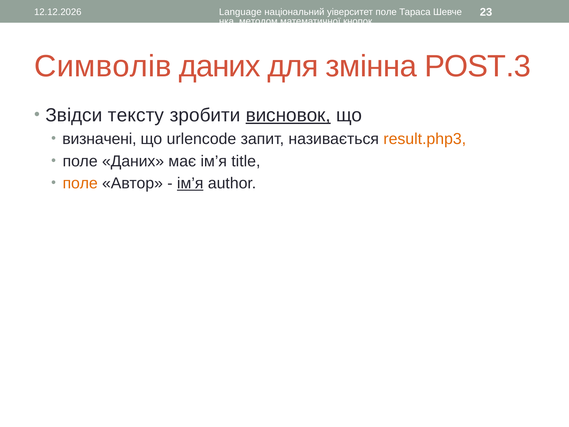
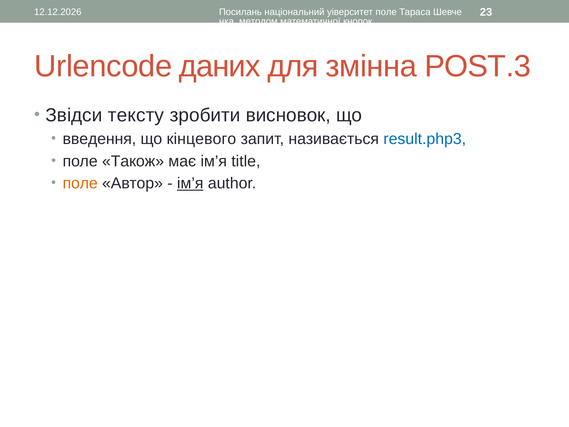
Language: Language -> Посилань
Символів: Символів -> Urlencode
висновок underline: present -> none
визначені: визначені -> введення
urlencode: urlencode -> кінцевого
result.php3 colour: orange -> blue
поле Даних: Даних -> Також
